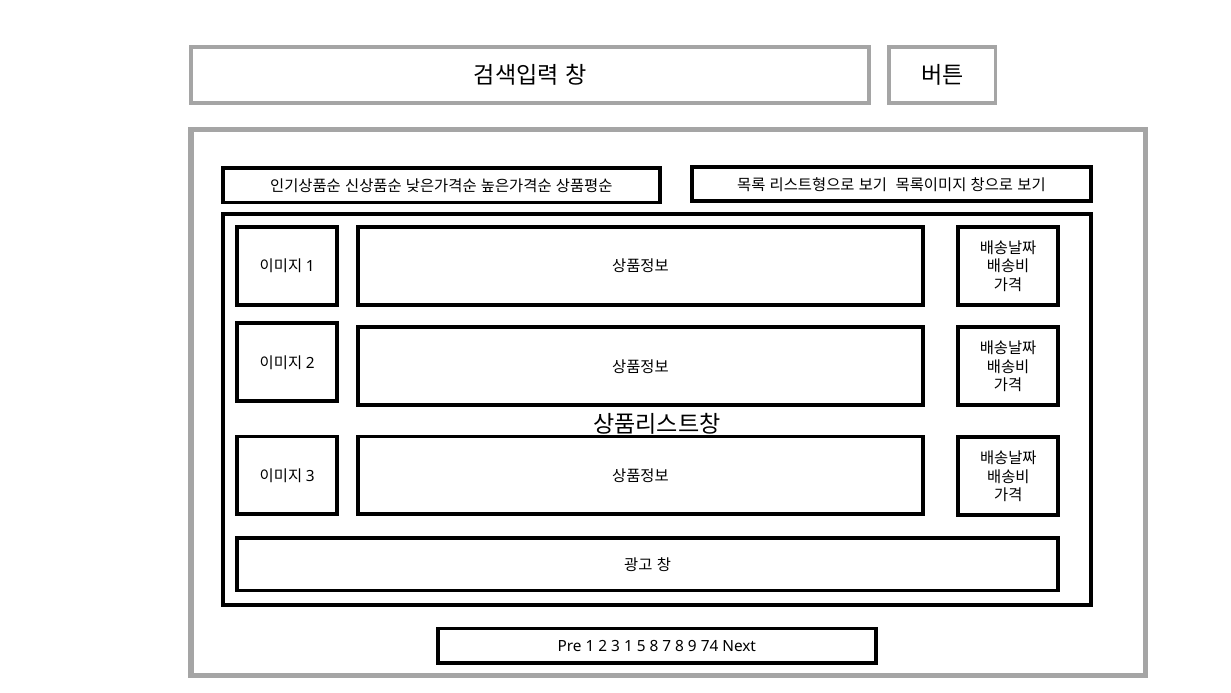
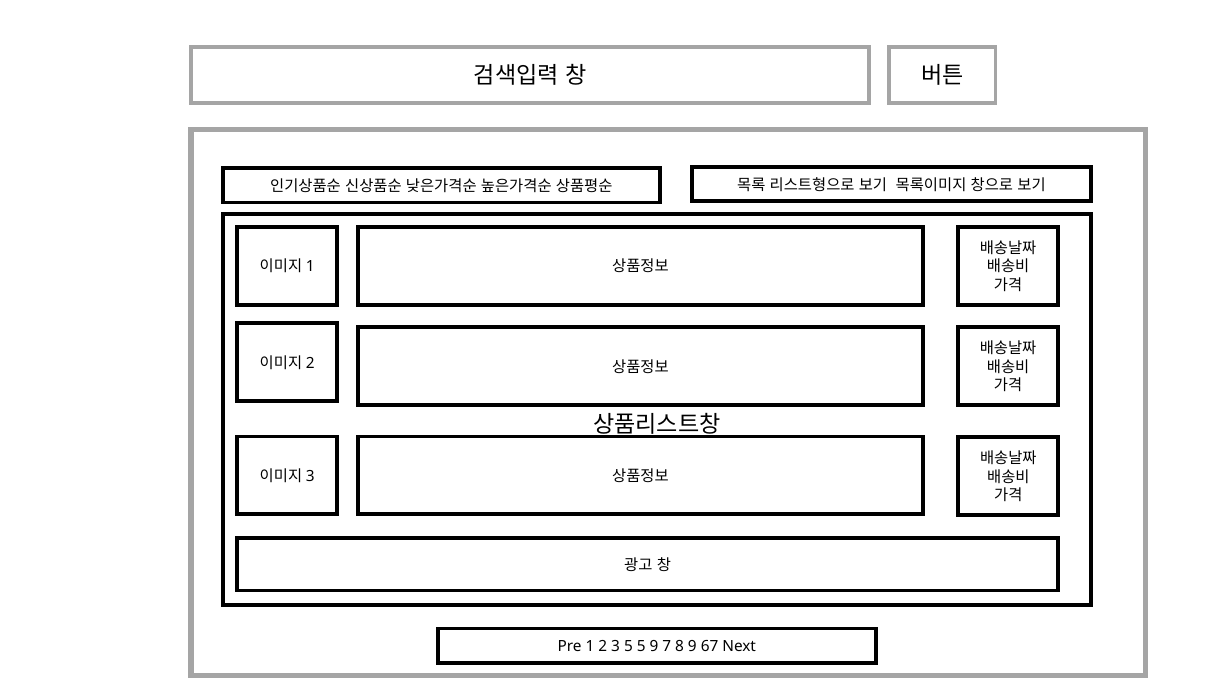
3 1: 1 -> 5
5 8: 8 -> 9
74: 74 -> 67
